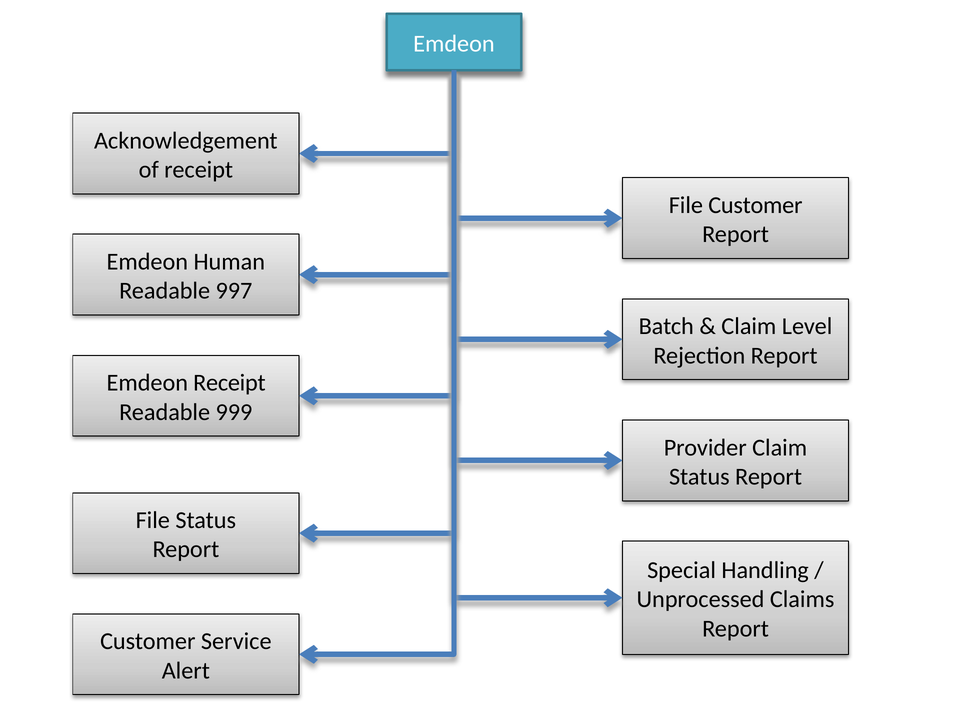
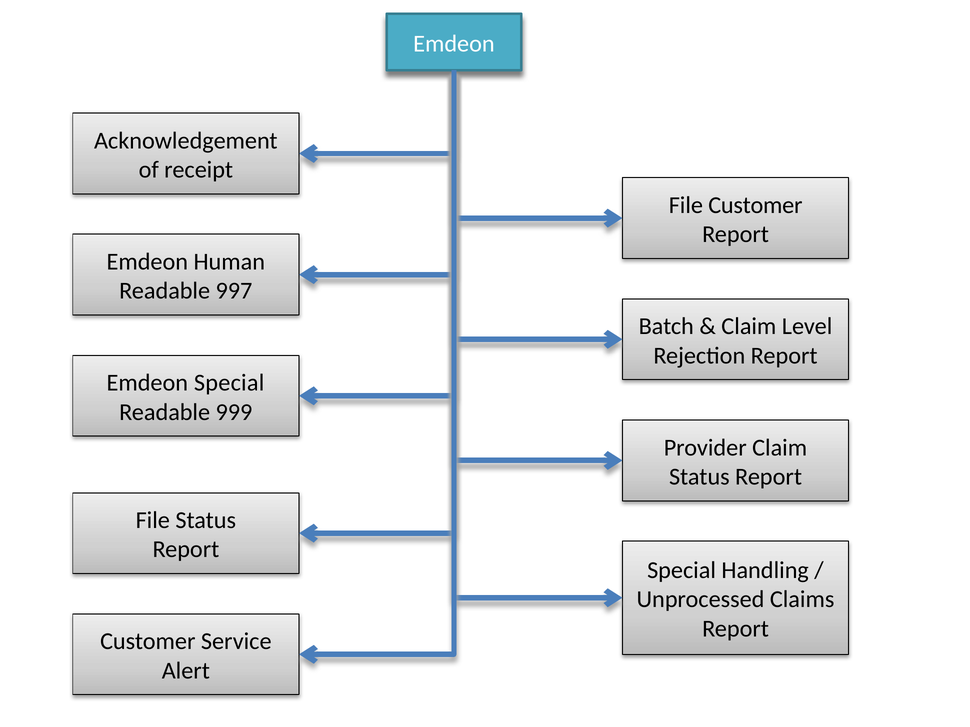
Receipt at (229, 383): Receipt -> Special
